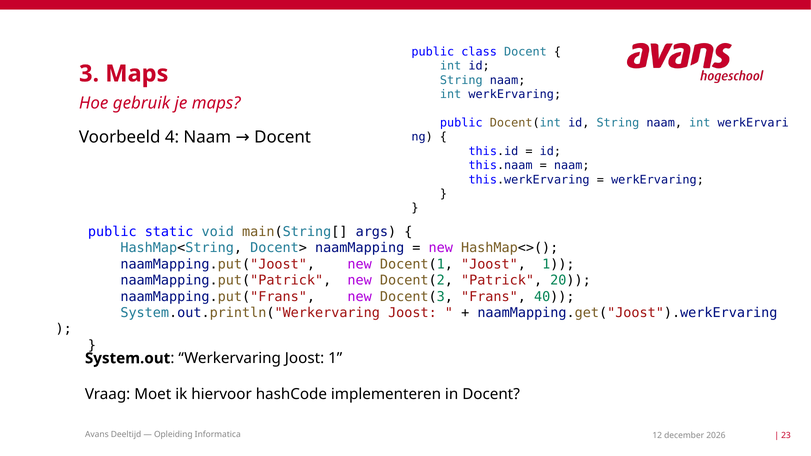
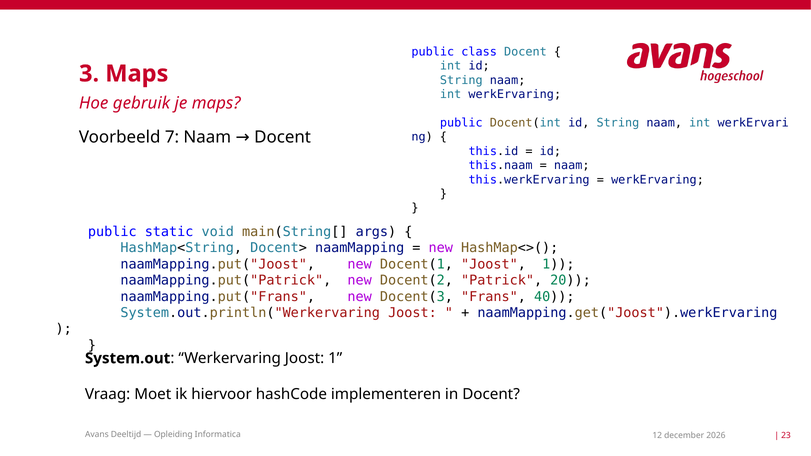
4: 4 -> 7
